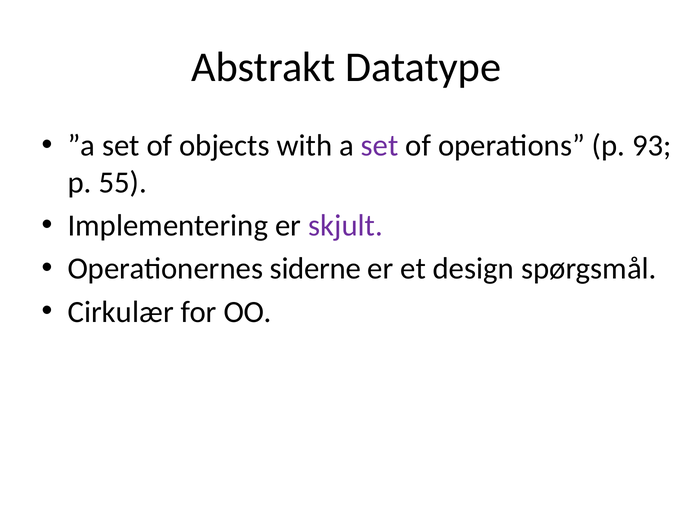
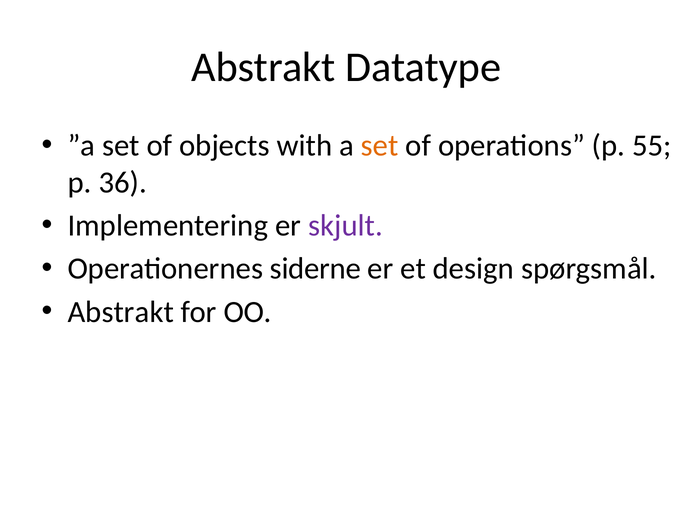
set at (380, 145) colour: purple -> orange
93: 93 -> 55
55: 55 -> 36
Cirkulær at (121, 312): Cirkulær -> Abstrakt
